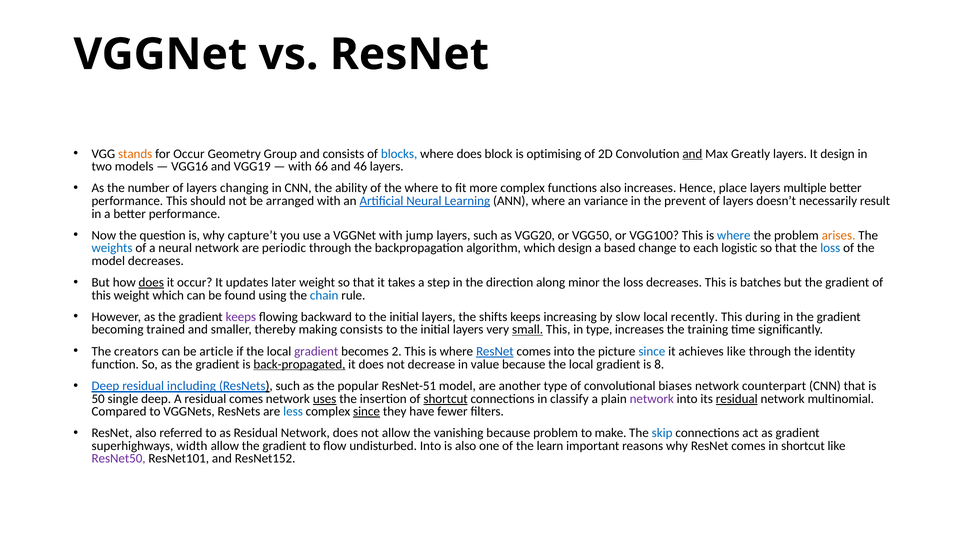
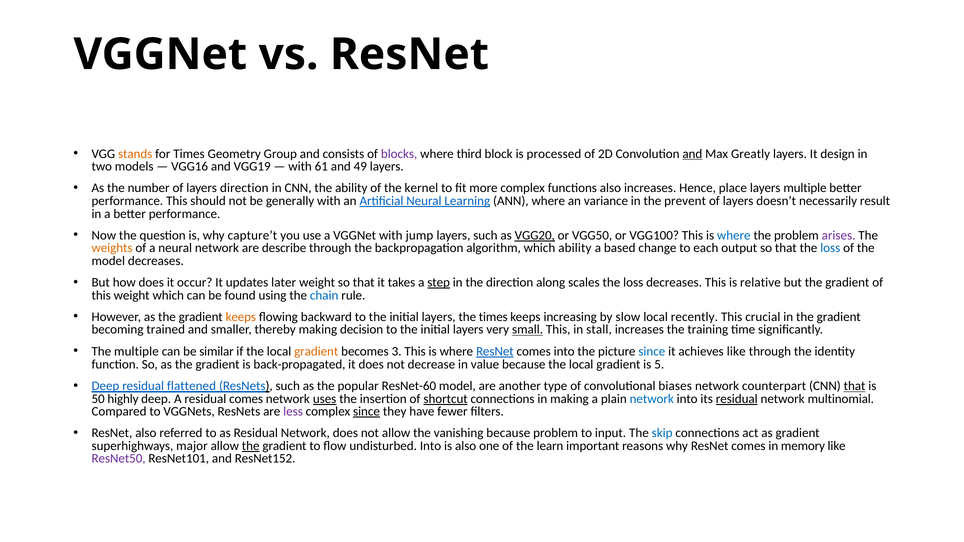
for Occur: Occur -> Times
blocks colour: blue -> purple
where does: does -> third
optimising: optimising -> processed
66: 66 -> 61
46: 46 -> 49
layers changing: changing -> direction
the where: where -> kernel
arranged: arranged -> generally
VGG20 underline: none -> present
arises colour: orange -> purple
weights colour: blue -> orange
periodic: periodic -> describe
which design: design -> ability
logistic: logistic -> output
does at (151, 283) underline: present -> none
step underline: none -> present
minor: minor -> scales
batches: batches -> relative
keeps at (241, 317) colour: purple -> orange
the shifts: shifts -> times
during: during -> crucial
making consists: consists -> decision
in type: type -> stall
The creators: creators -> multiple
article: article -> similar
gradient at (316, 352) colour: purple -> orange
2: 2 -> 3
back-propagated underline: present -> none
8: 8 -> 5
including: including -> flattened
ResNet-51: ResNet-51 -> ResNet-60
that at (855, 386) underline: none -> present
single: single -> highly
in classify: classify -> making
network at (652, 399) colour: purple -> blue
less colour: blue -> purple
make: make -> input
width: width -> major
the at (251, 446) underline: none -> present
in shortcut: shortcut -> memory
